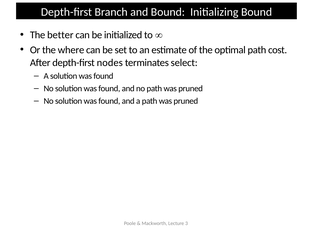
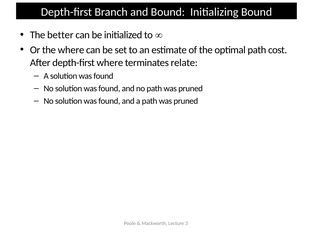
depth-first nodes: nodes -> where
select: select -> relate
